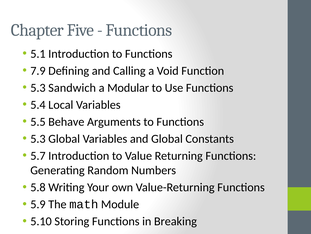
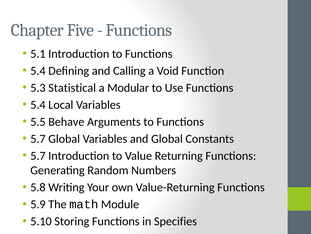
7.9 at (38, 71): 7.9 -> 5.4
Sandwich: Sandwich -> Statistical
5.3 at (38, 138): 5.3 -> 5.7
Breaking: Breaking -> Specifies
